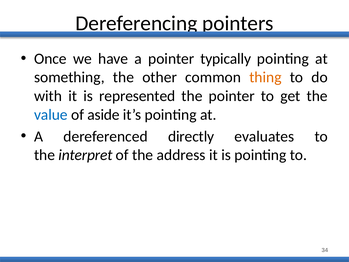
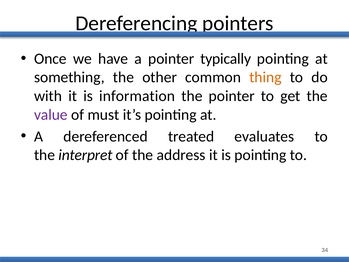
represented: represented -> information
value colour: blue -> purple
aside: aside -> must
directly: directly -> treated
